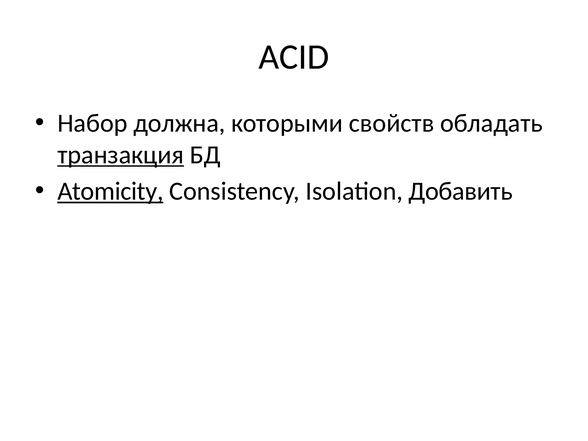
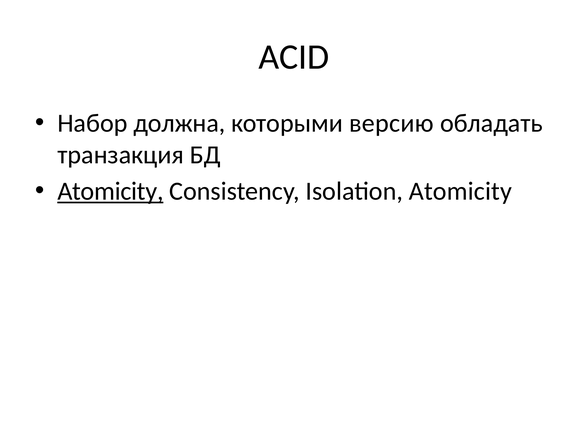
свойств: свойств -> версию
транзакция underline: present -> none
Isolation Добавить: Добавить -> Atomicity
